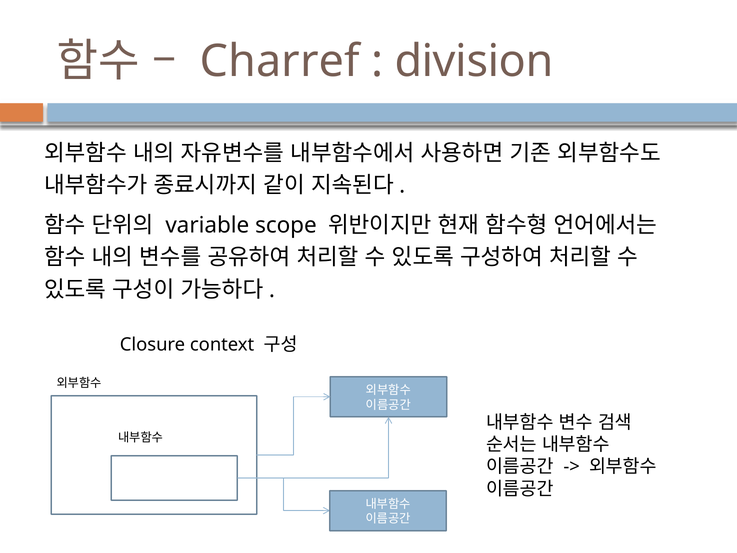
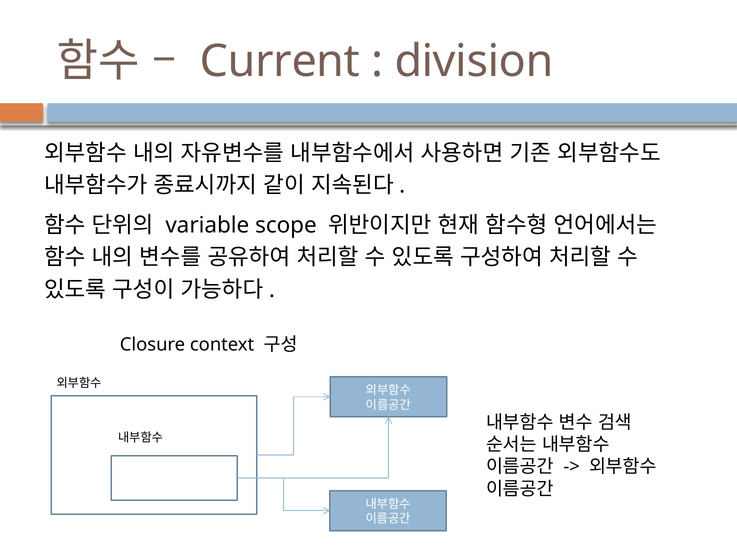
Charref: Charref -> Current
